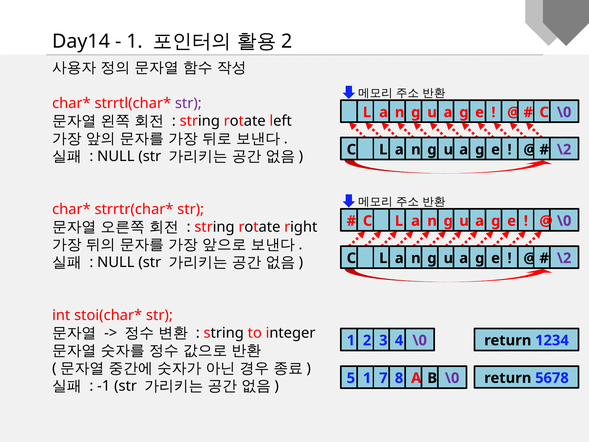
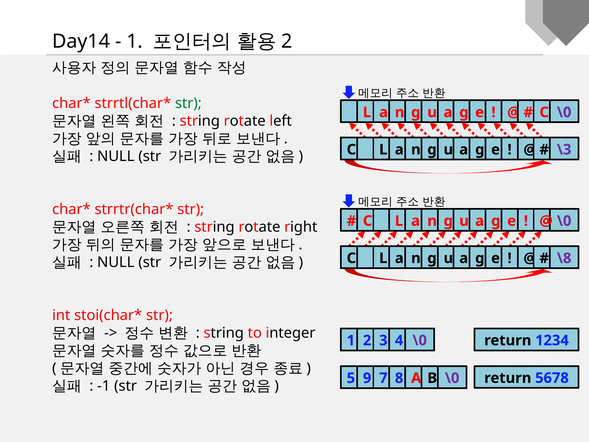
str at (188, 103) colour: purple -> green
\2 at (564, 150): \2 -> \3
\2 at (564, 258): \2 -> \8
5 1: 1 -> 9
